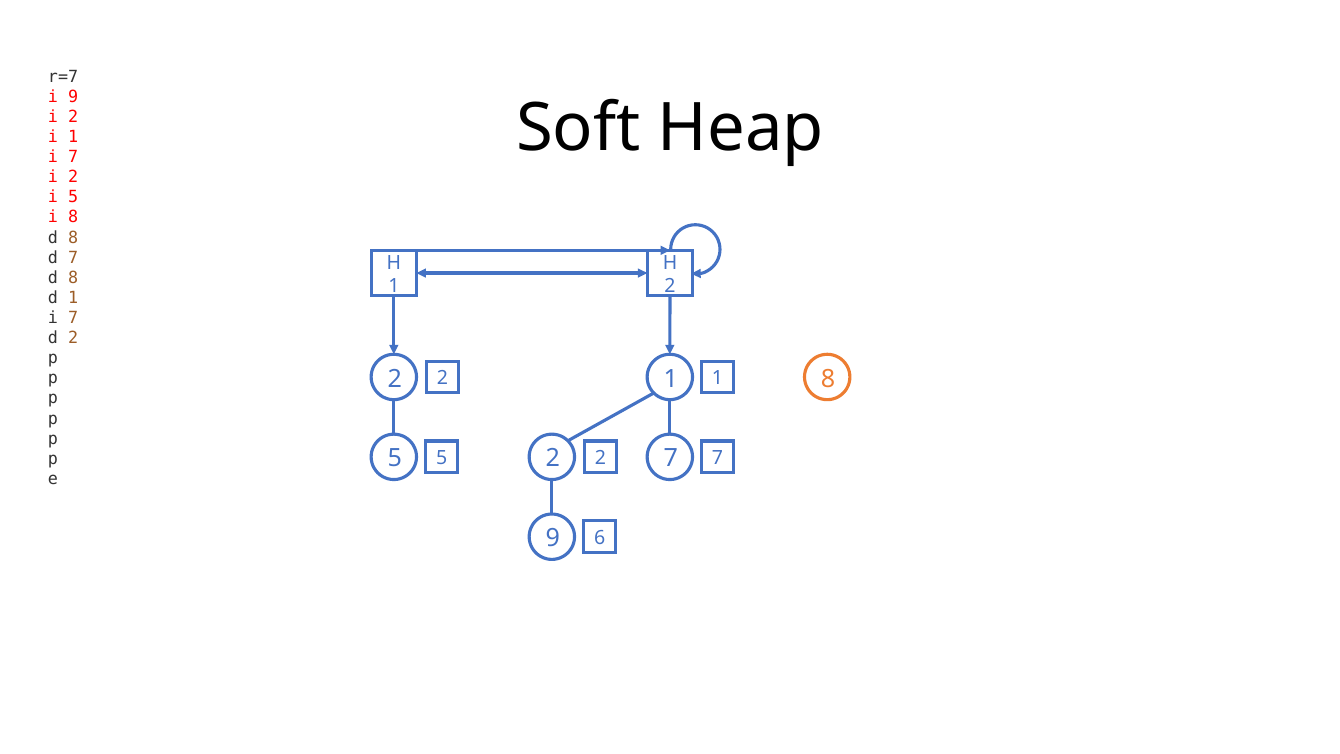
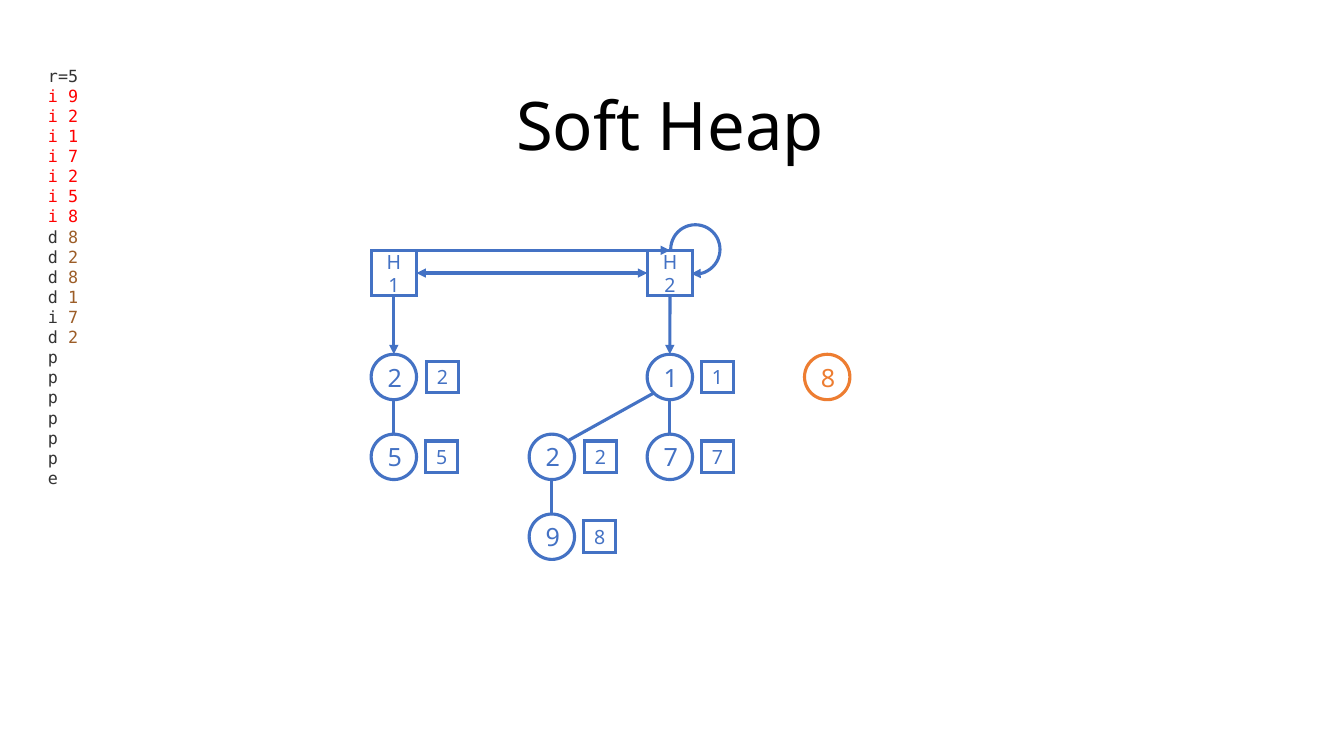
r=7: r=7 -> r=5
7 at (73, 258): 7 -> 2
9 6: 6 -> 8
